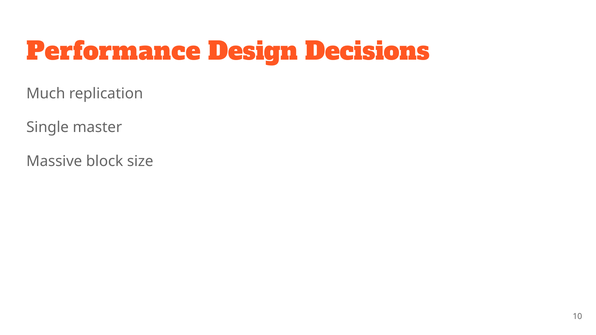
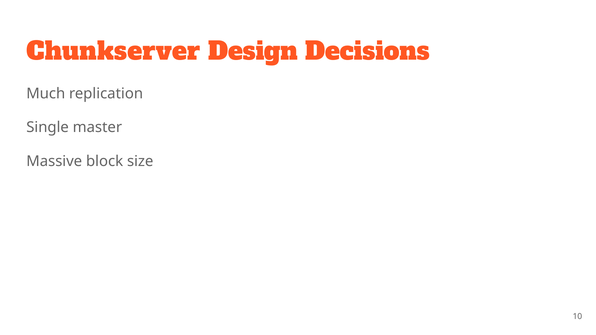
Performance: Performance -> Chunkserver
